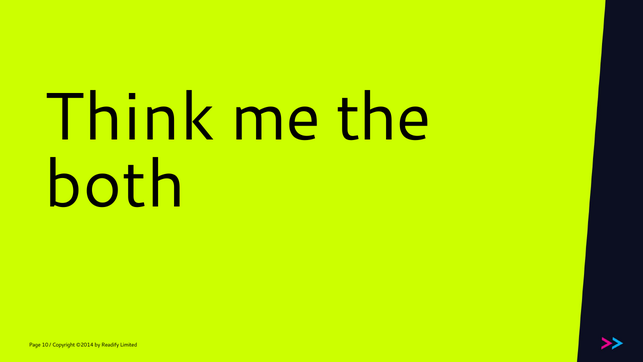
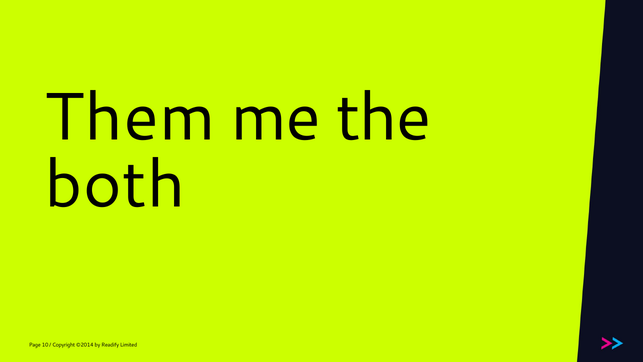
Think: Think -> Them
